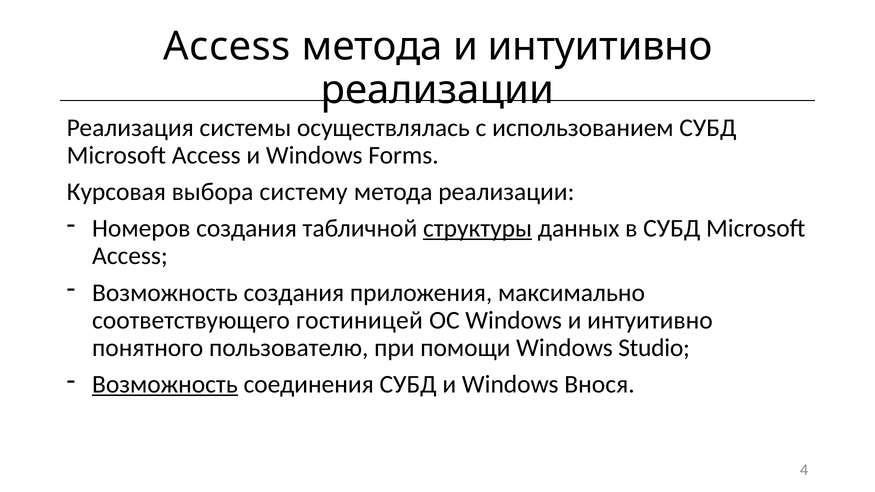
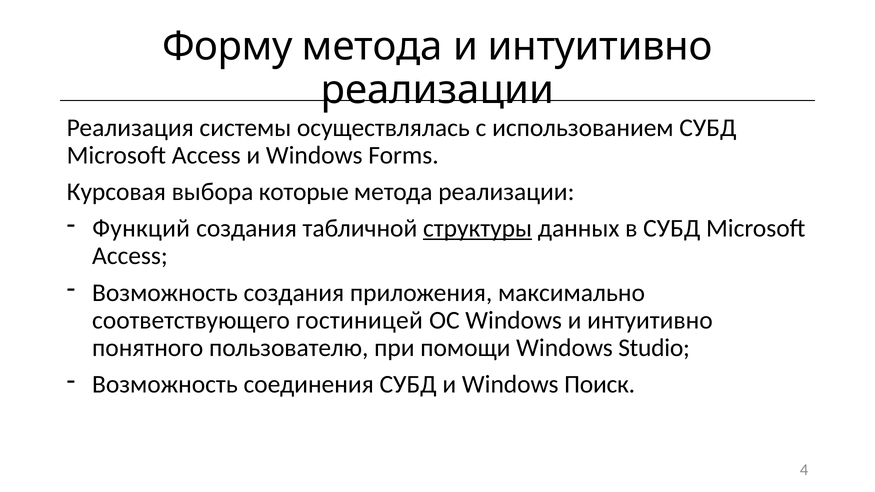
Access at (227, 47): Access -> Форму
систему: систему -> которые
Номеров: Номеров -> Функций
Возможность at (165, 385) underline: present -> none
Внося: Внося -> Поиск
